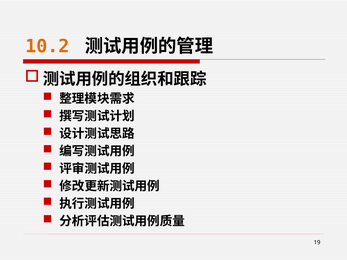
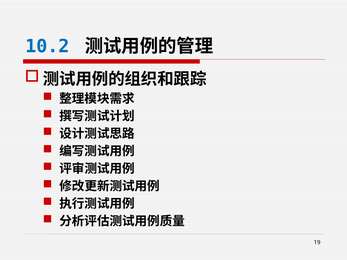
10.2 colour: orange -> blue
